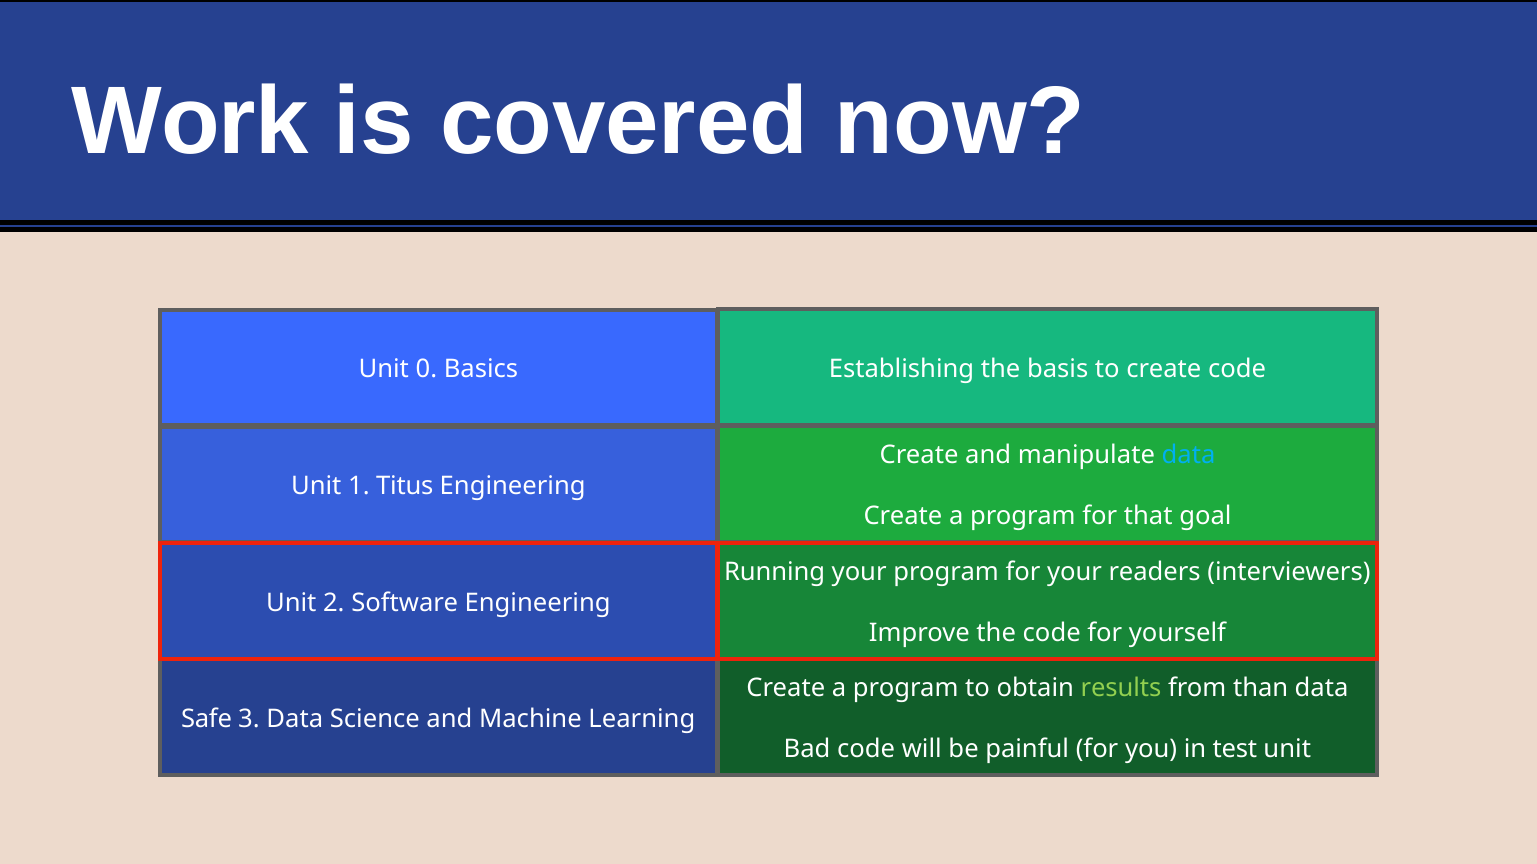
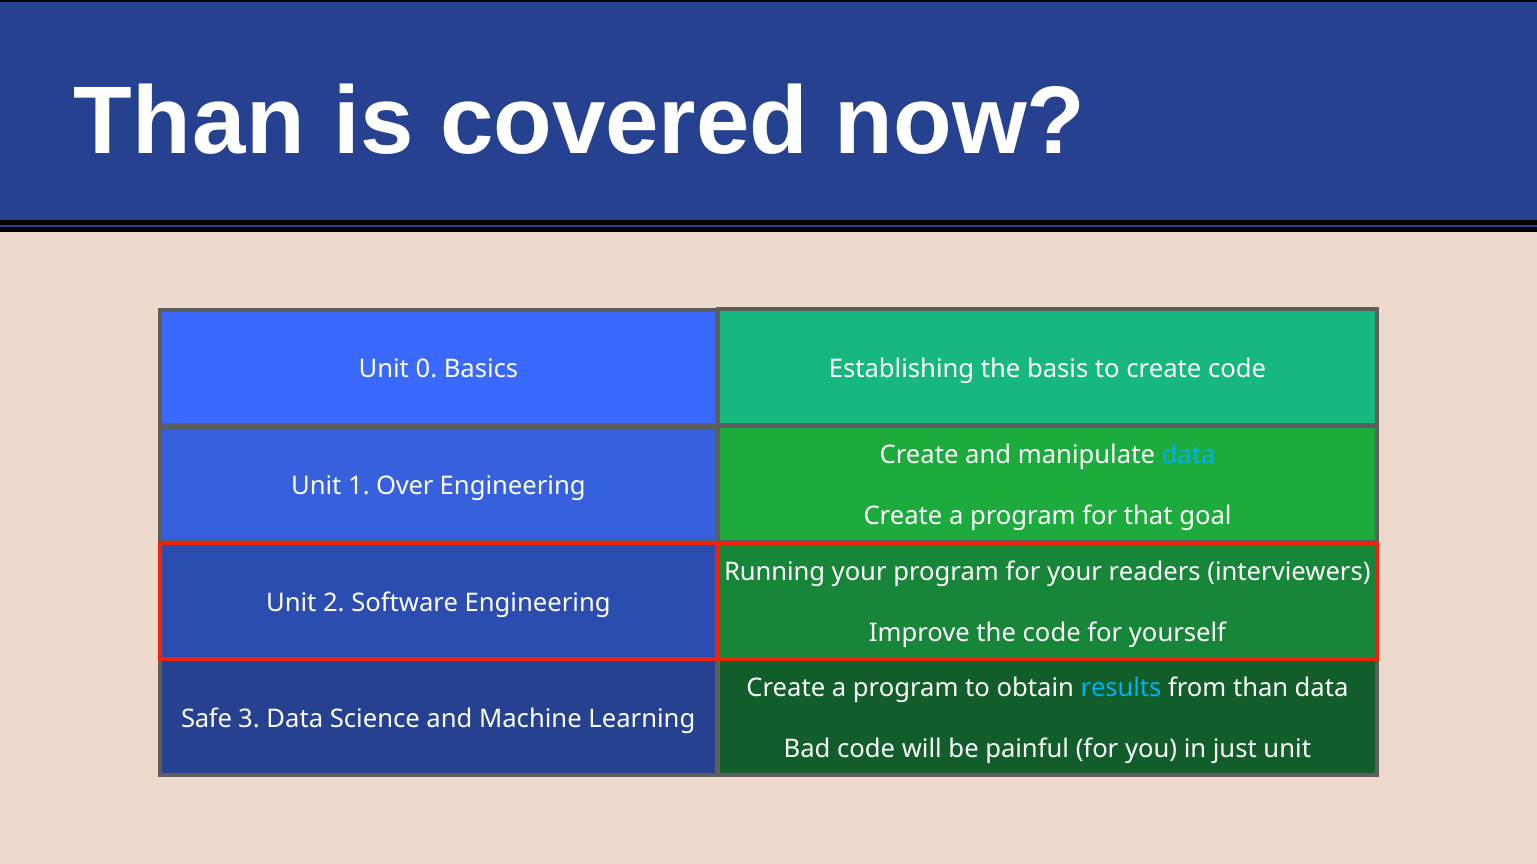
Work at (190, 122): Work -> Than
Titus: Titus -> Over
results colour: light green -> light blue
test: test -> just
